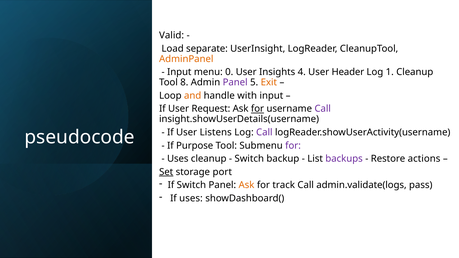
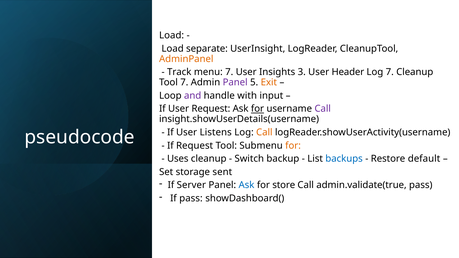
Valid at (172, 35): Valid -> Load
Input at (179, 72): Input -> Track
menu 0: 0 -> 7
4: 4 -> 3
Log 1: 1 -> 7
Tool 8: 8 -> 7
and colour: orange -> purple
Call at (264, 132) colour: purple -> orange
If Purpose: Purpose -> Request
for at (293, 146) colour: purple -> orange
backups colour: purple -> blue
actions: actions -> default
Set underline: present -> none
port: port -> sent
If Switch: Switch -> Server
Ask at (247, 185) colour: orange -> blue
track: track -> store
admin.validate(logs: admin.validate(logs -> admin.validate(true
If uses: uses -> pass
